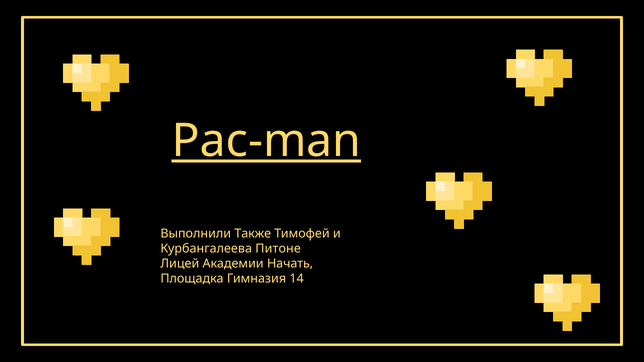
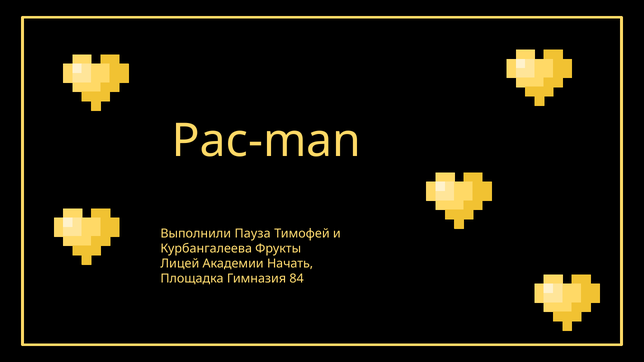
Pac-man underline: present -> none
Также: Также -> Пауза
Питоне: Питоне -> Фрукты
14: 14 -> 84
